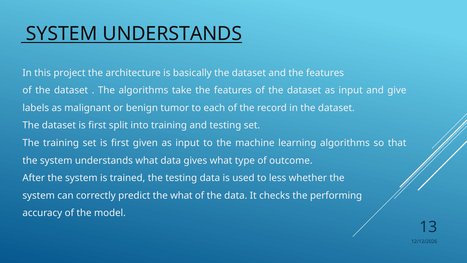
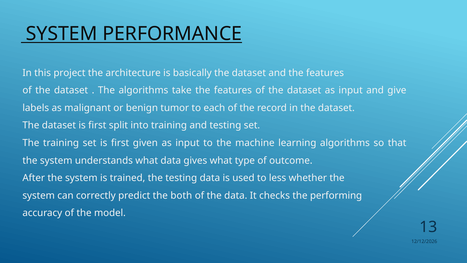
UNDERSTANDS at (172, 34): UNDERSTANDS -> PERFORMANCE
the what: what -> both
